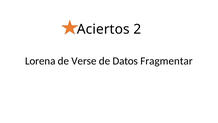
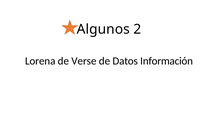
Aciertos: Aciertos -> Algunos
Fragmentar: Fragmentar -> Información
